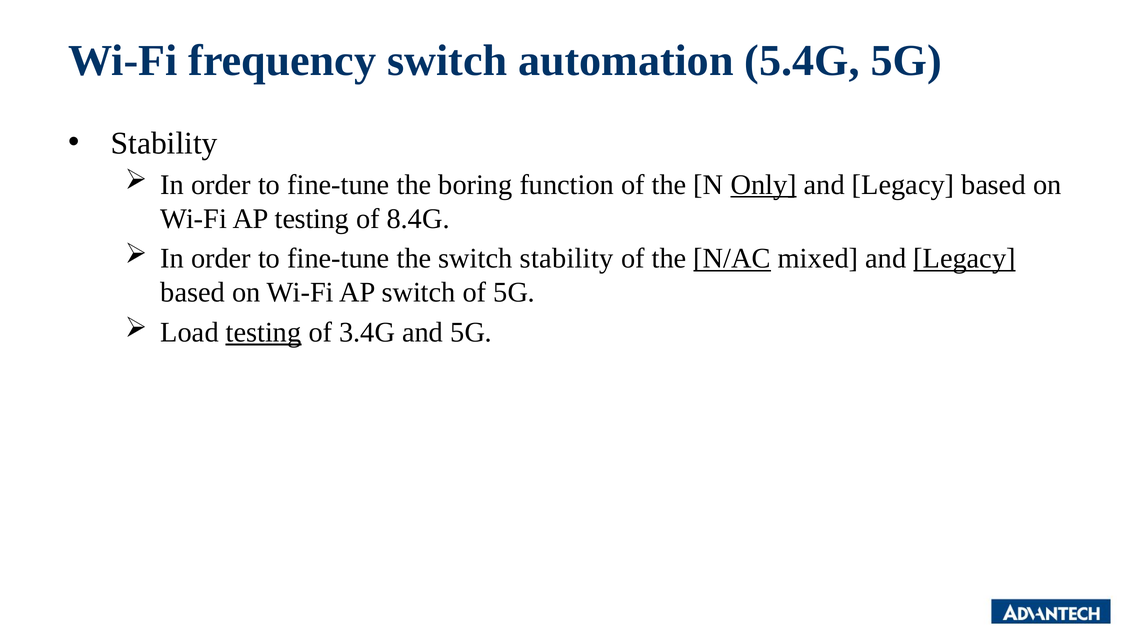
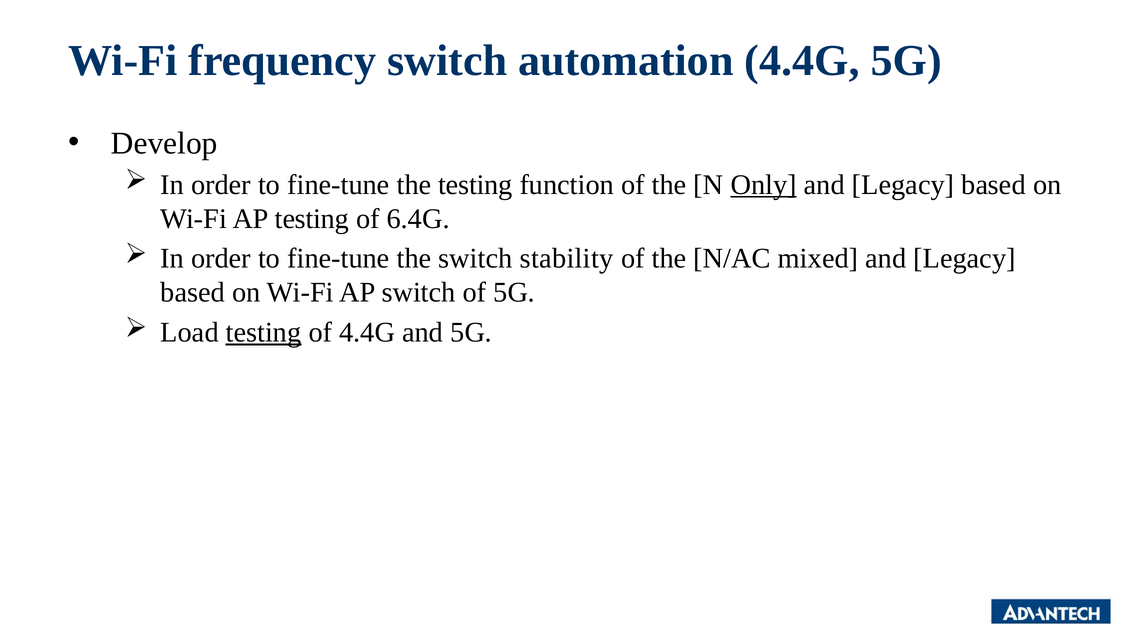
automation 5.4G: 5.4G -> 4.4G
Stability at (164, 143): Stability -> Develop
the boring: boring -> testing
8.4G: 8.4G -> 6.4G
N/AC underline: present -> none
Legacy at (965, 258) underline: present -> none
of 3.4G: 3.4G -> 4.4G
